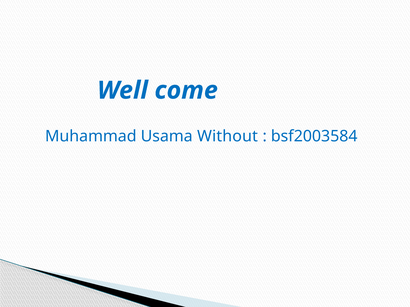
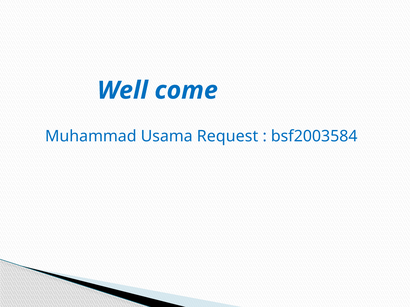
Without: Without -> Request
